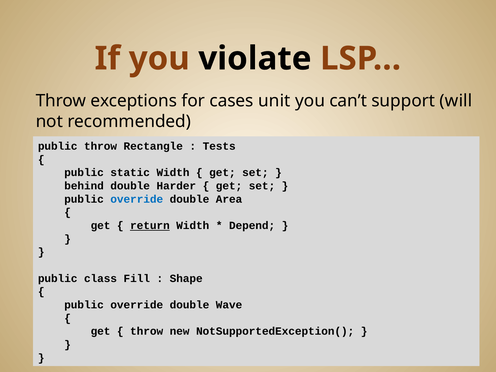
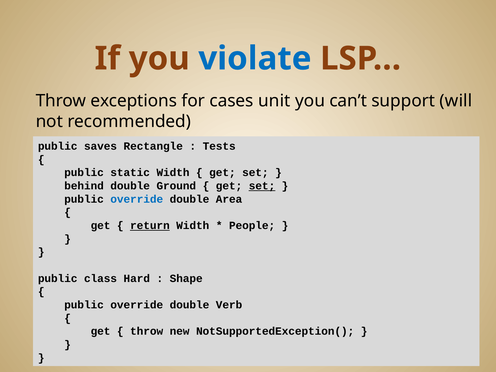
violate colour: black -> blue
public throw: throw -> saves
Harder: Harder -> Ground
set at (262, 186) underline: none -> present
Depend: Depend -> People
Fill: Fill -> Hard
Wave: Wave -> Verb
